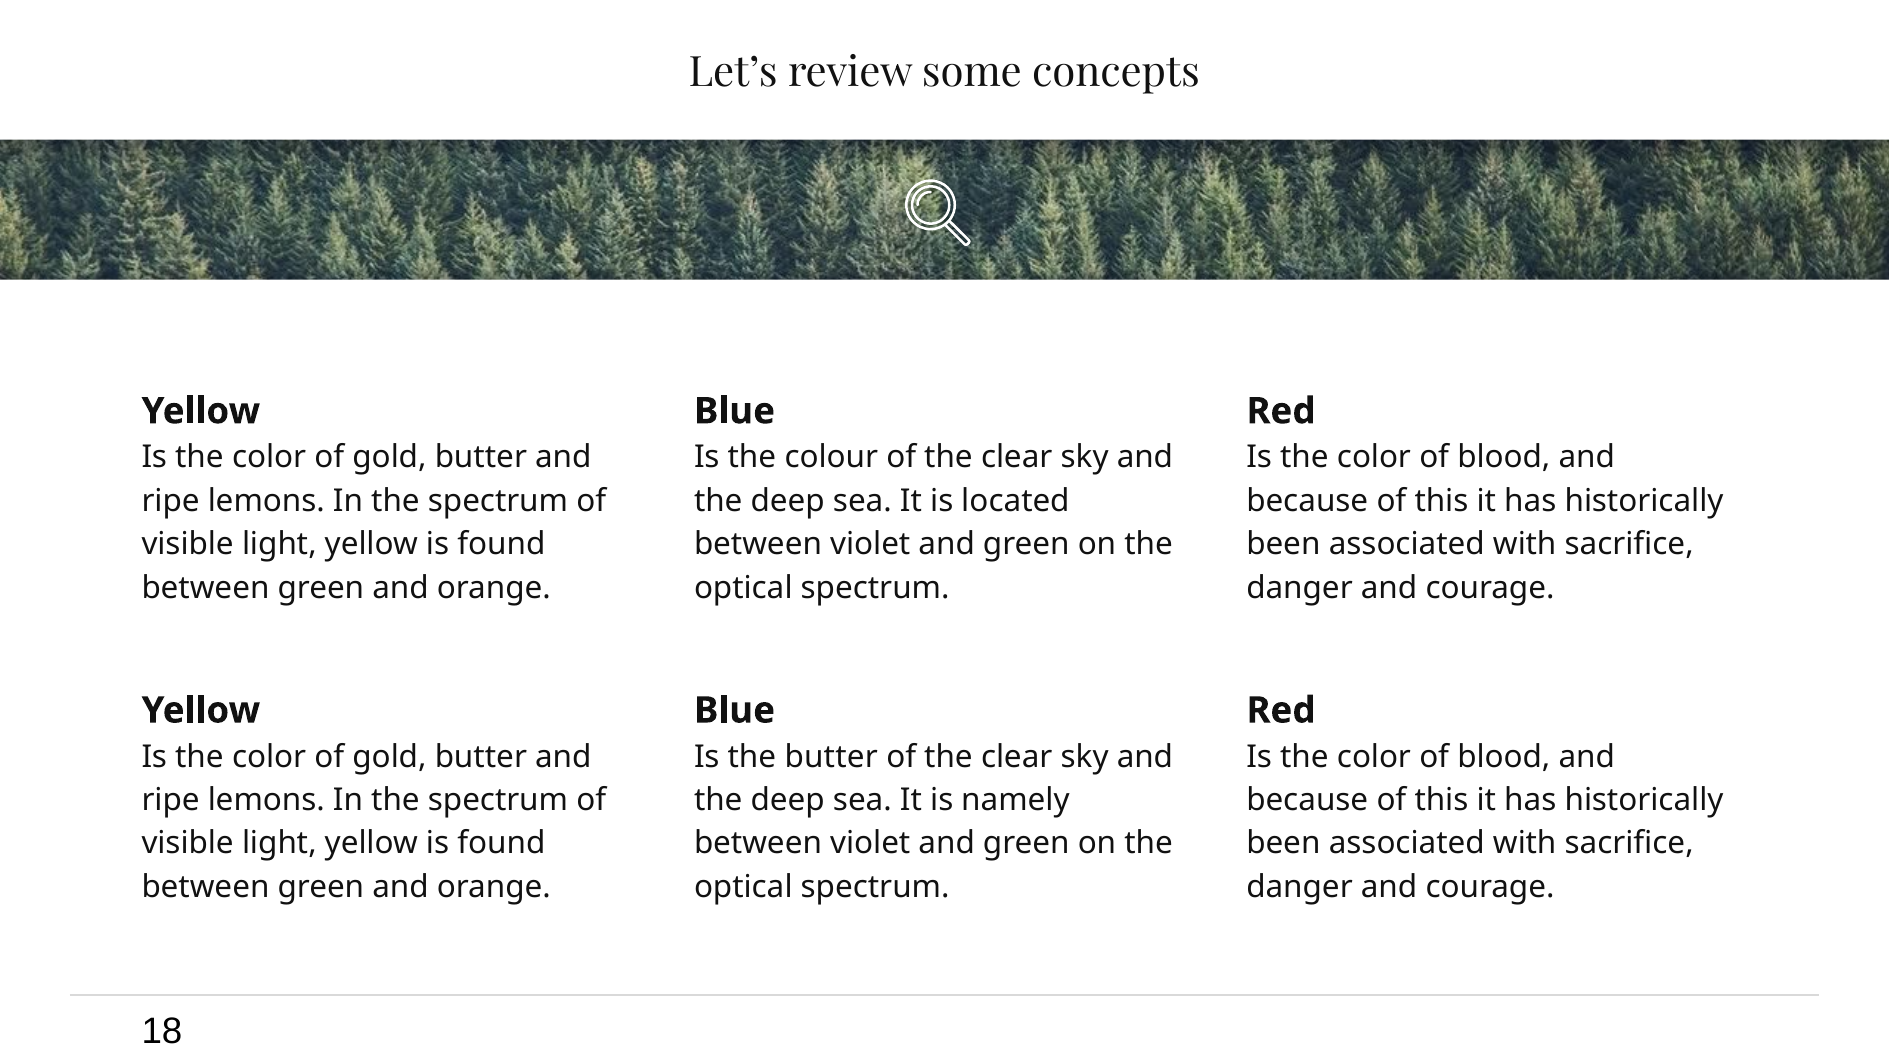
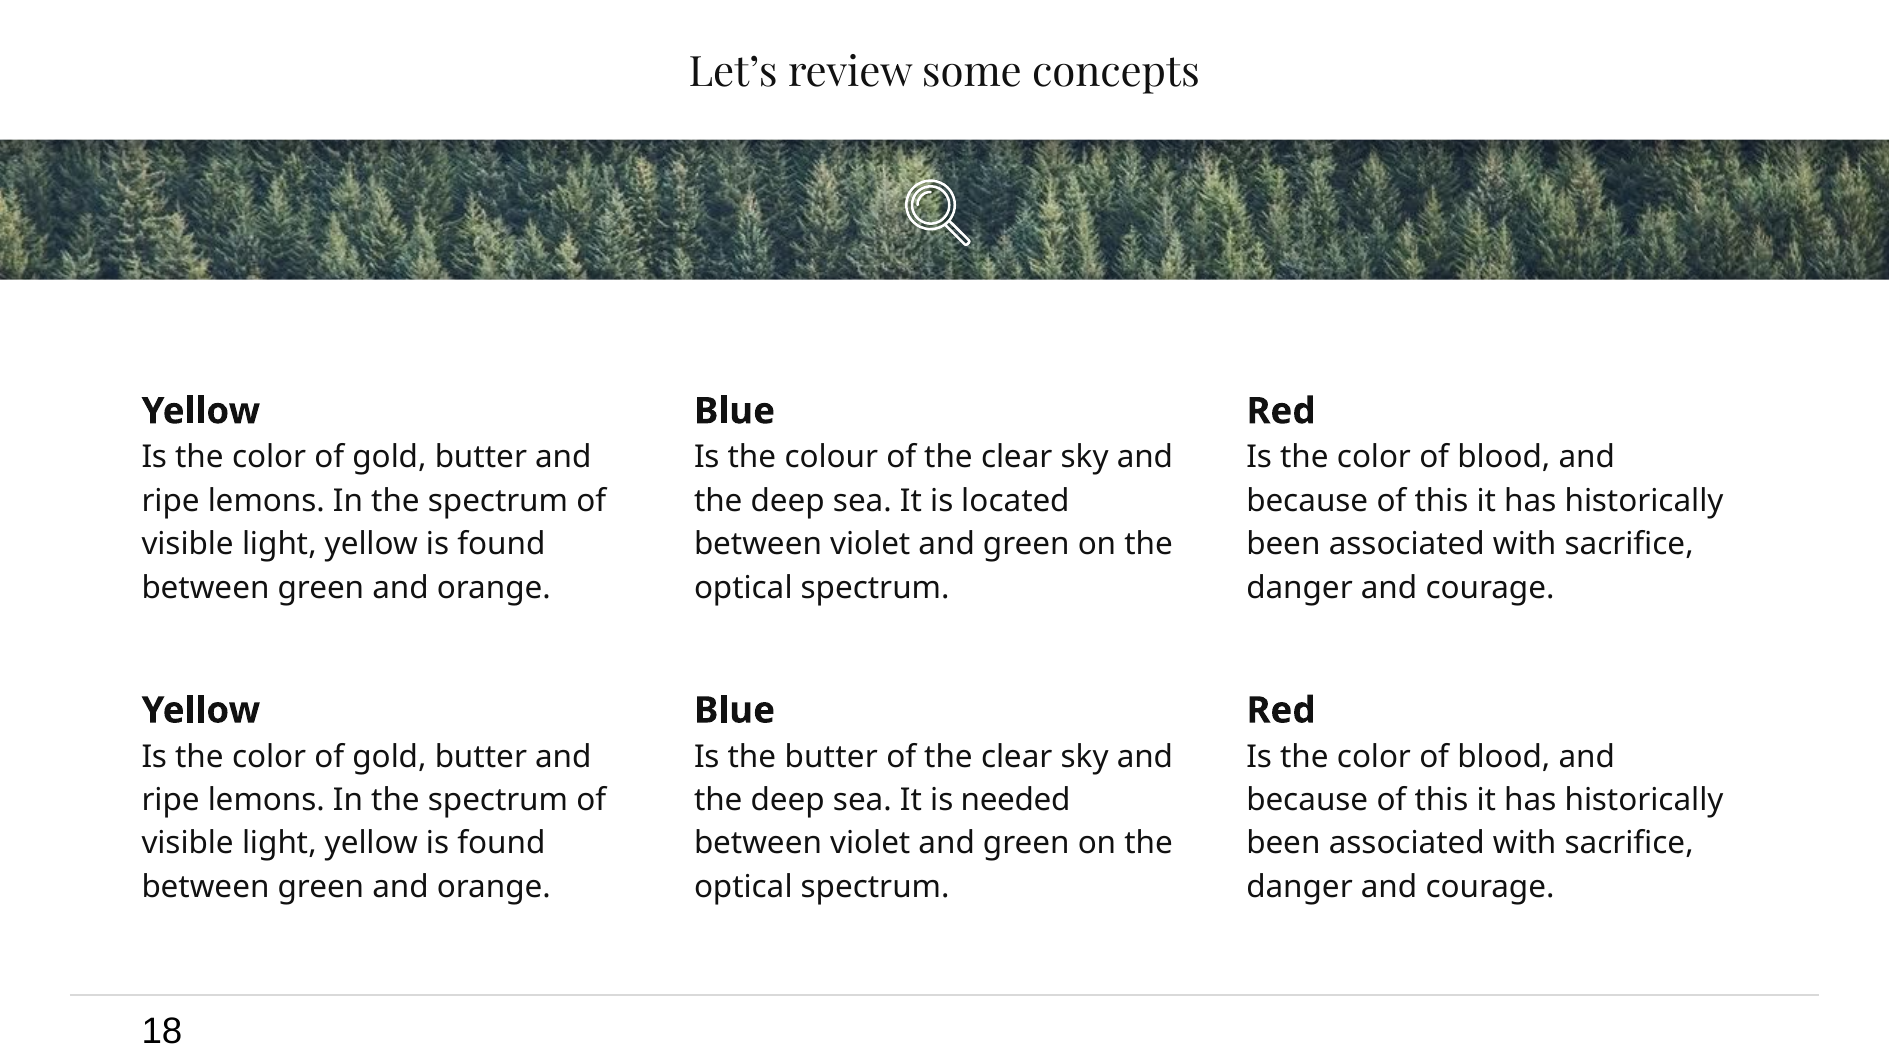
namely: namely -> needed
